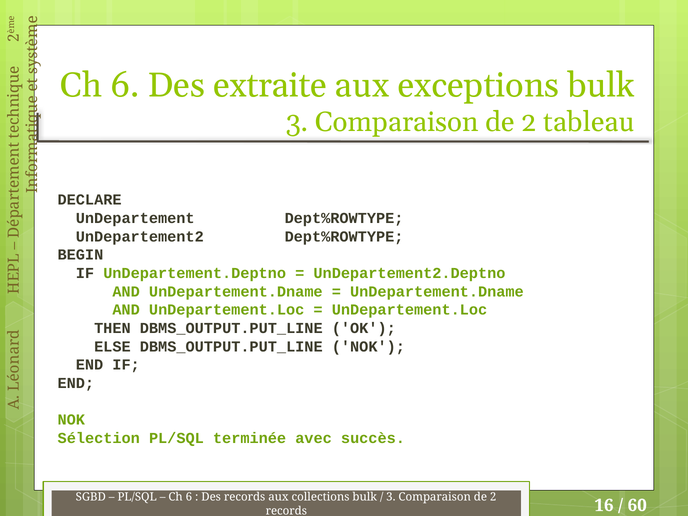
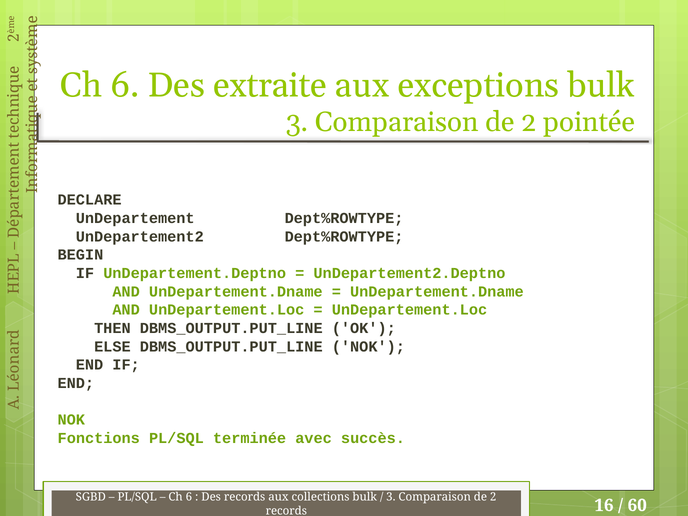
tableau: tableau -> pointée
Sélection: Sélection -> Fonctions
